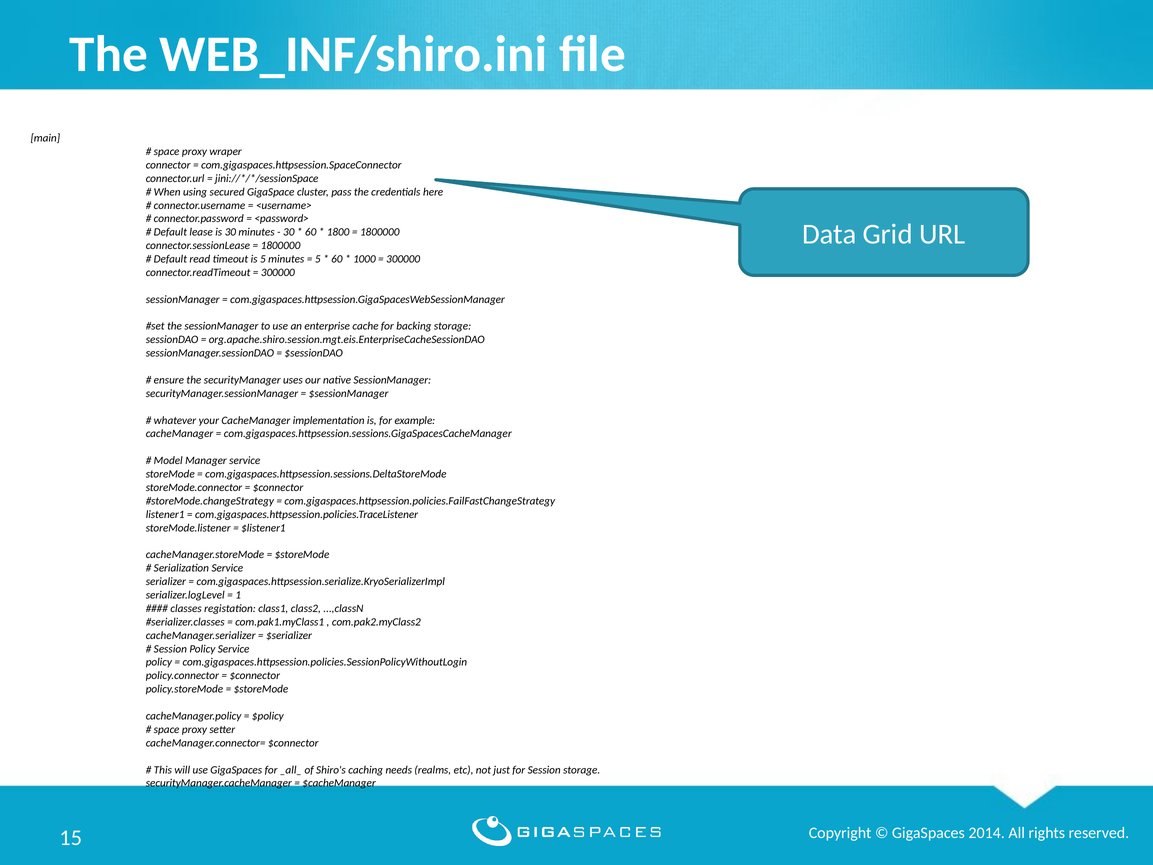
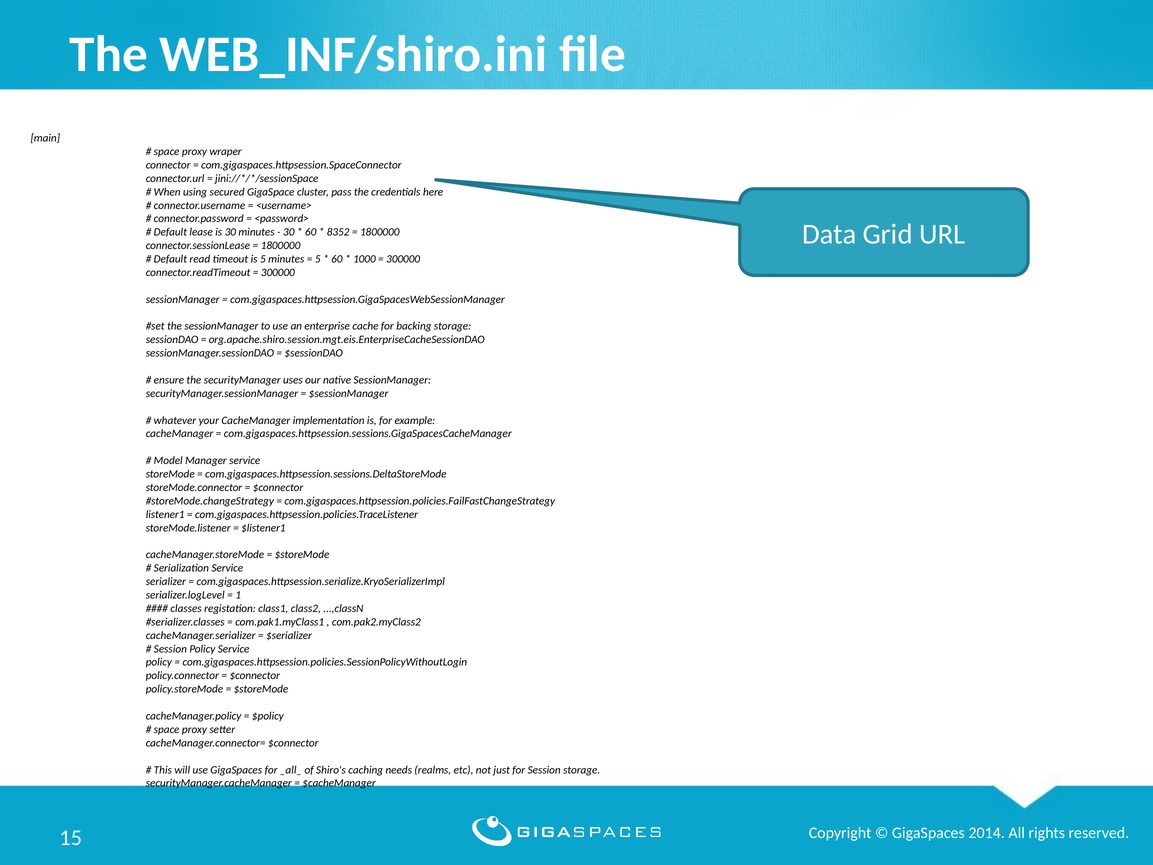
1800: 1800 -> 8352
